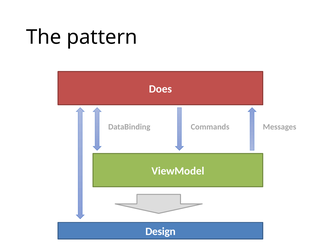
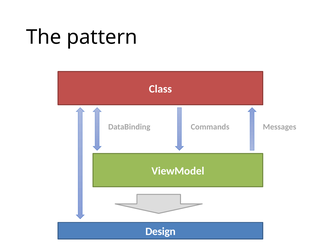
Does: Does -> Class
